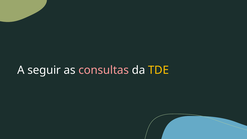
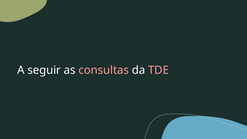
TDE colour: yellow -> pink
